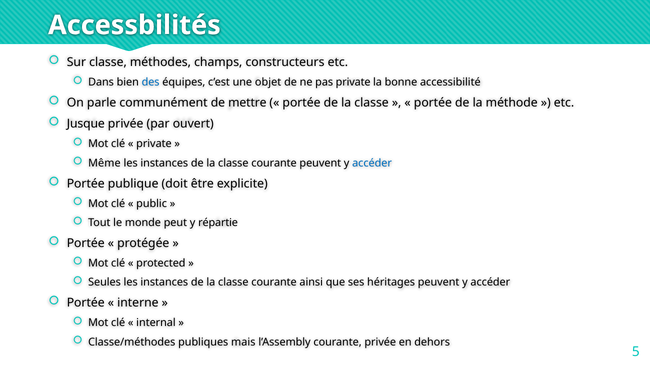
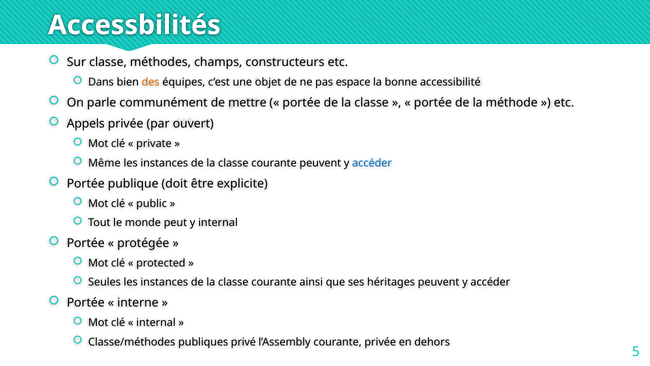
des colour: blue -> orange
pas private: private -> espace
Jusque: Jusque -> Appels
y répartie: répartie -> internal
mais: mais -> privé
